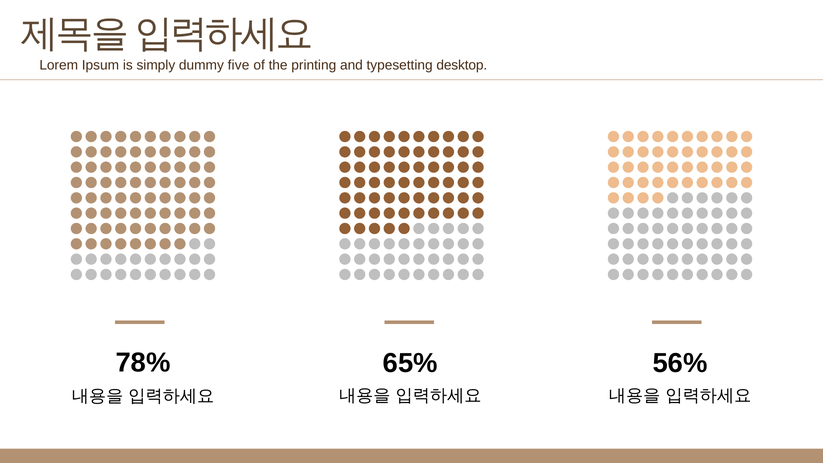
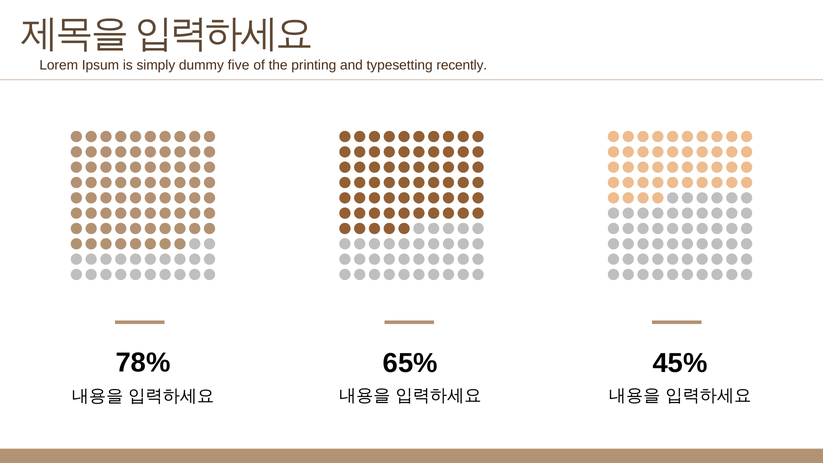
desktop: desktop -> recently
56%: 56% -> 45%
